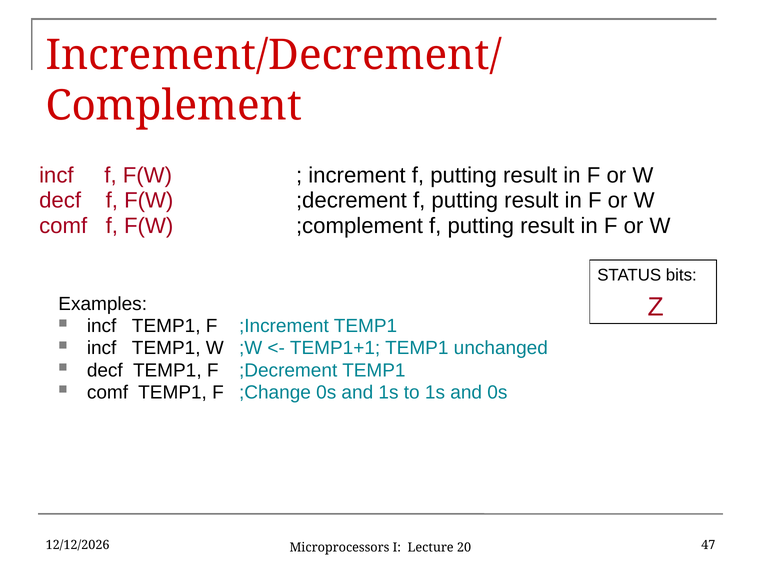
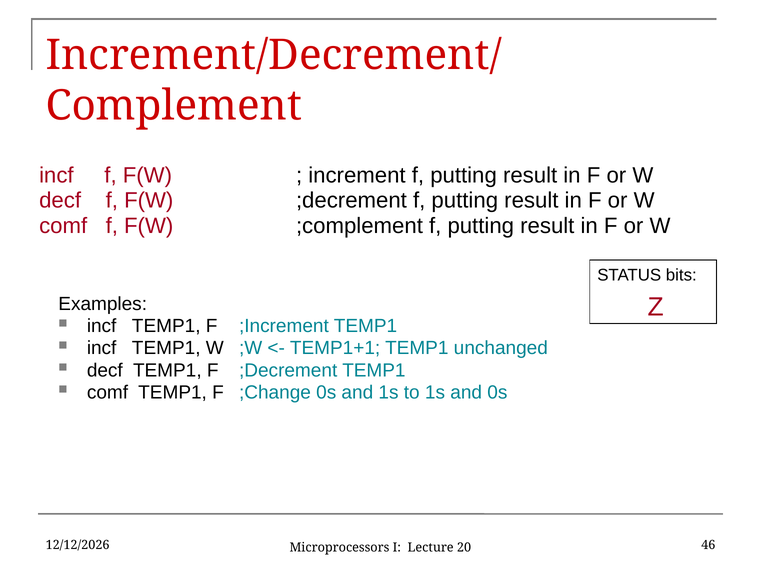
47: 47 -> 46
